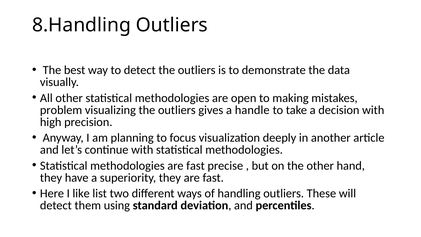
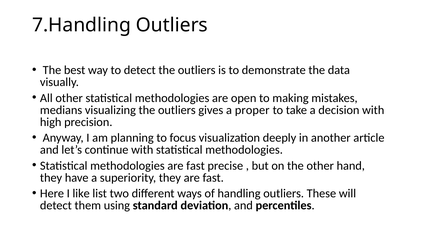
8.Handling: 8.Handling -> 7.Handling
problem: problem -> medians
handle: handle -> proper
